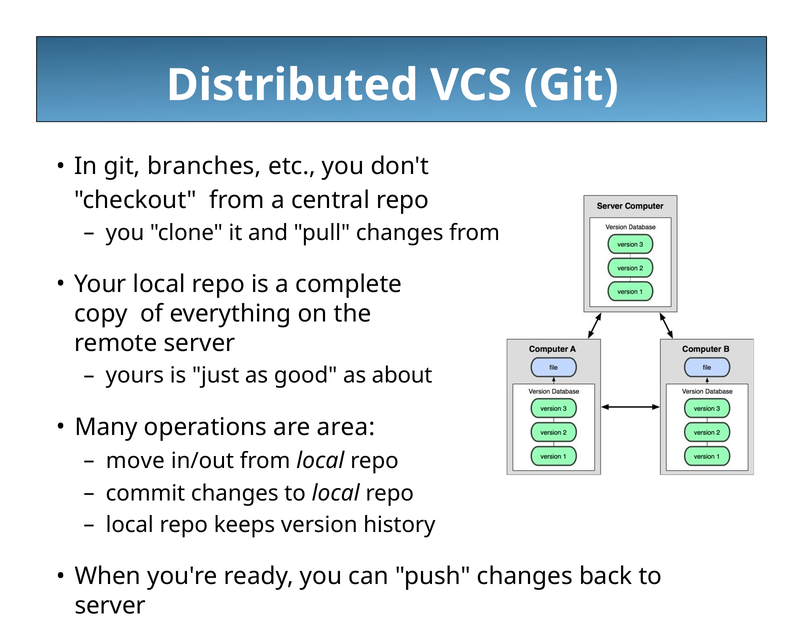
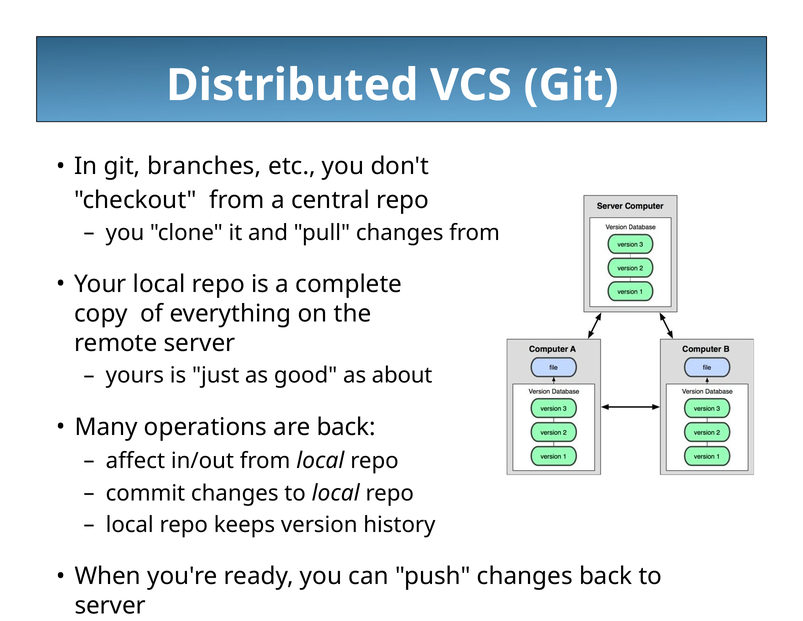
are area: area -> back
move: move -> affect
